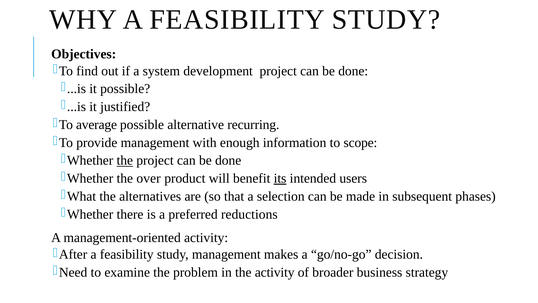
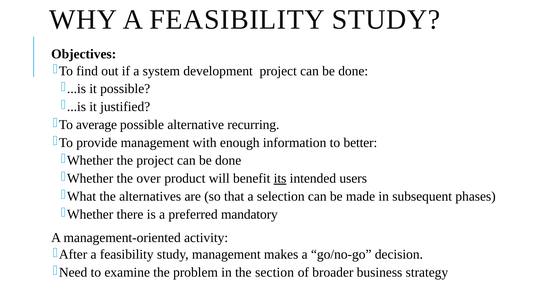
scope: scope -> better
the at (125, 160) underline: present -> none
reductions: reductions -> mandatory
the activity: activity -> section
